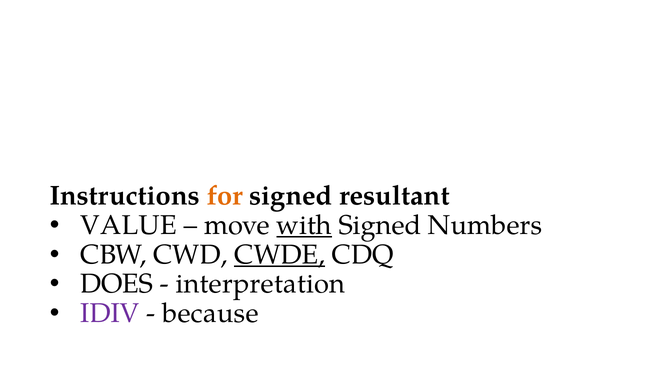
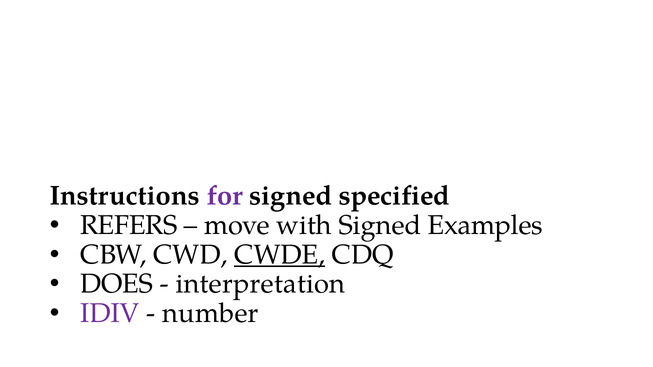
for colour: orange -> purple
resultant: resultant -> specified
VALUE: VALUE -> REFERS
with underline: present -> none
Numbers: Numbers -> Examples
because: because -> number
